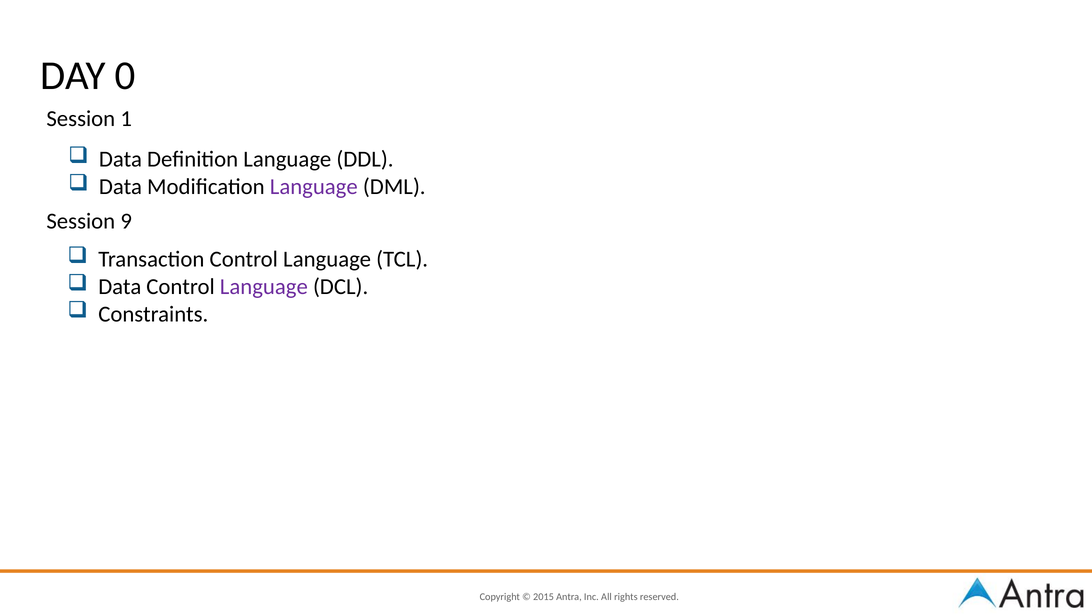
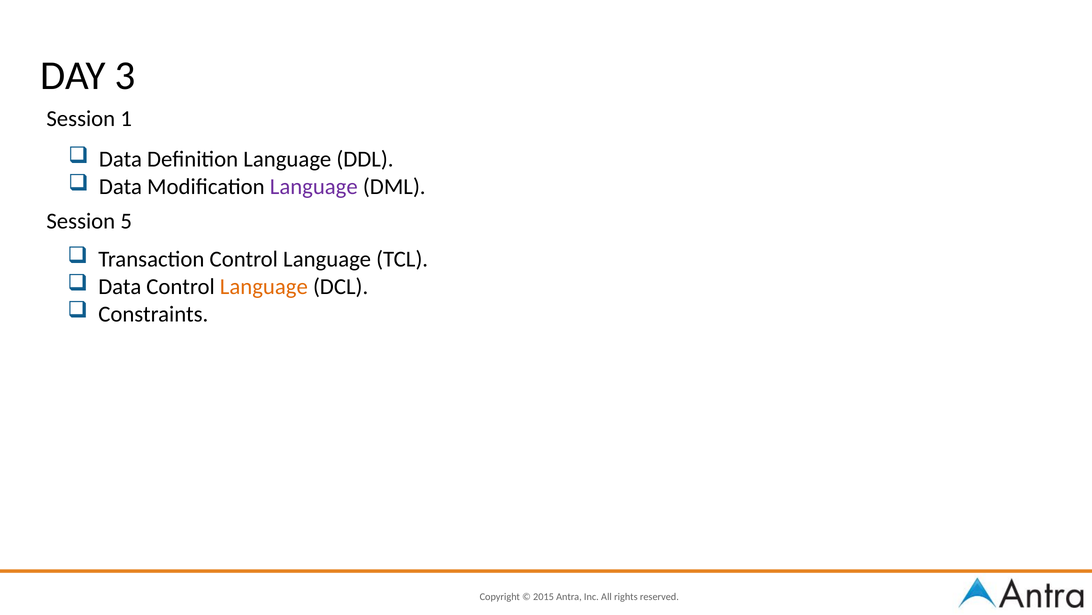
0: 0 -> 3
9: 9 -> 5
Language at (264, 286) colour: purple -> orange
